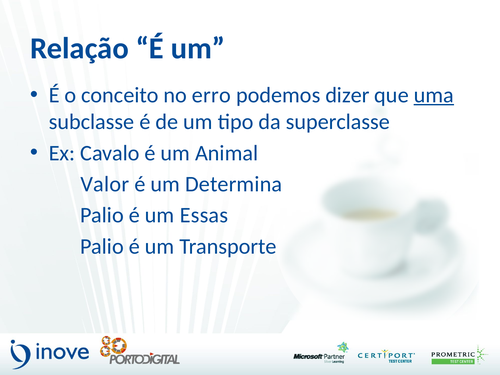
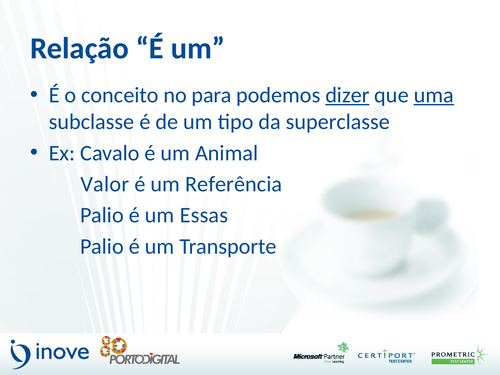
erro: erro -> para
dizer underline: none -> present
Determina: Determina -> Referência
